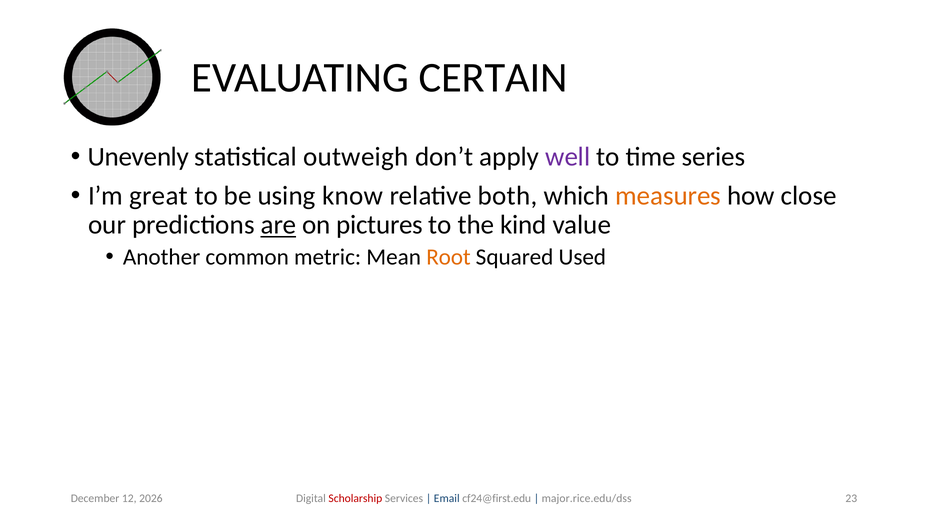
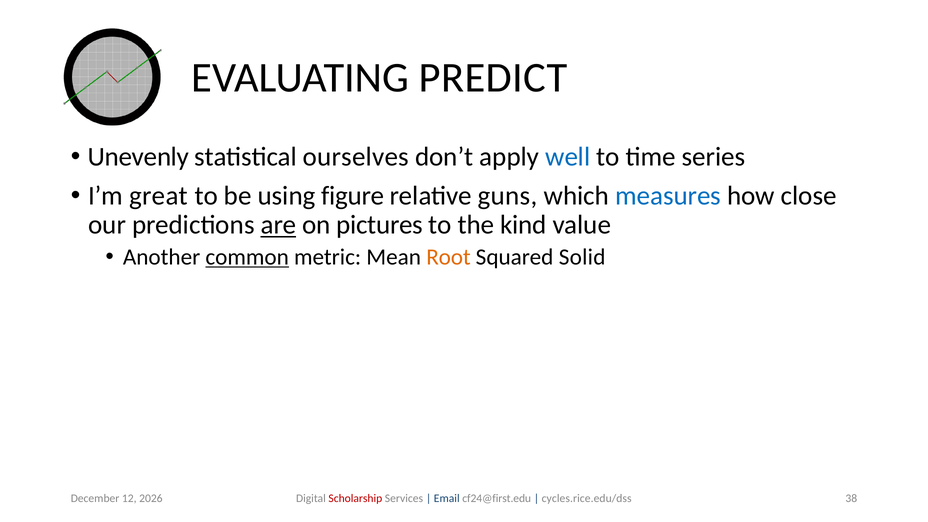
CERTAIN: CERTAIN -> PREDICT
outweigh: outweigh -> ourselves
well colour: purple -> blue
know: know -> figure
both: both -> guns
measures colour: orange -> blue
common underline: none -> present
Used: Used -> Solid
23: 23 -> 38
major.rice.edu/dss: major.rice.edu/dss -> cycles.rice.edu/dss
